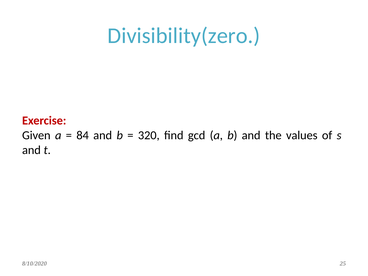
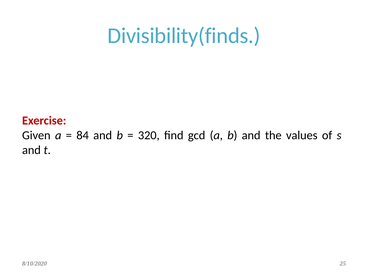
Divisibility(zero: Divisibility(zero -> Divisibility(finds
